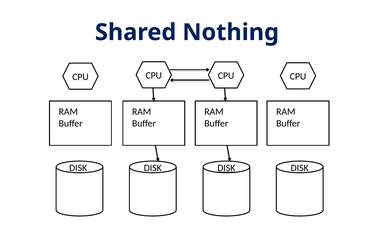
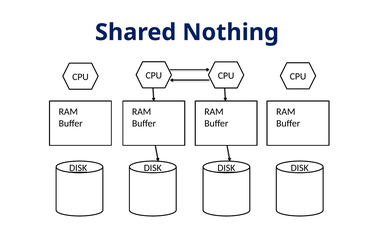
DISK at (78, 168) underline: none -> present
